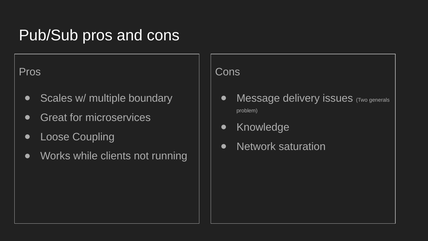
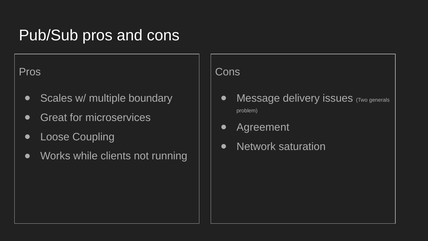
Knowledge: Knowledge -> Agreement
